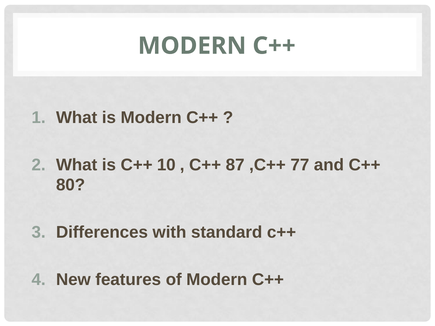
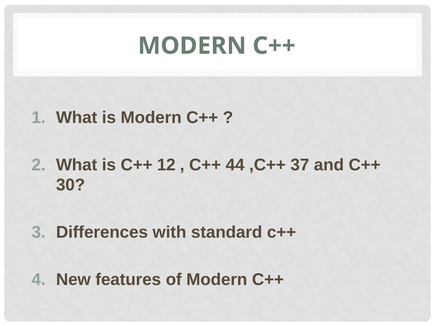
10: 10 -> 12
87: 87 -> 44
77: 77 -> 37
80: 80 -> 30
